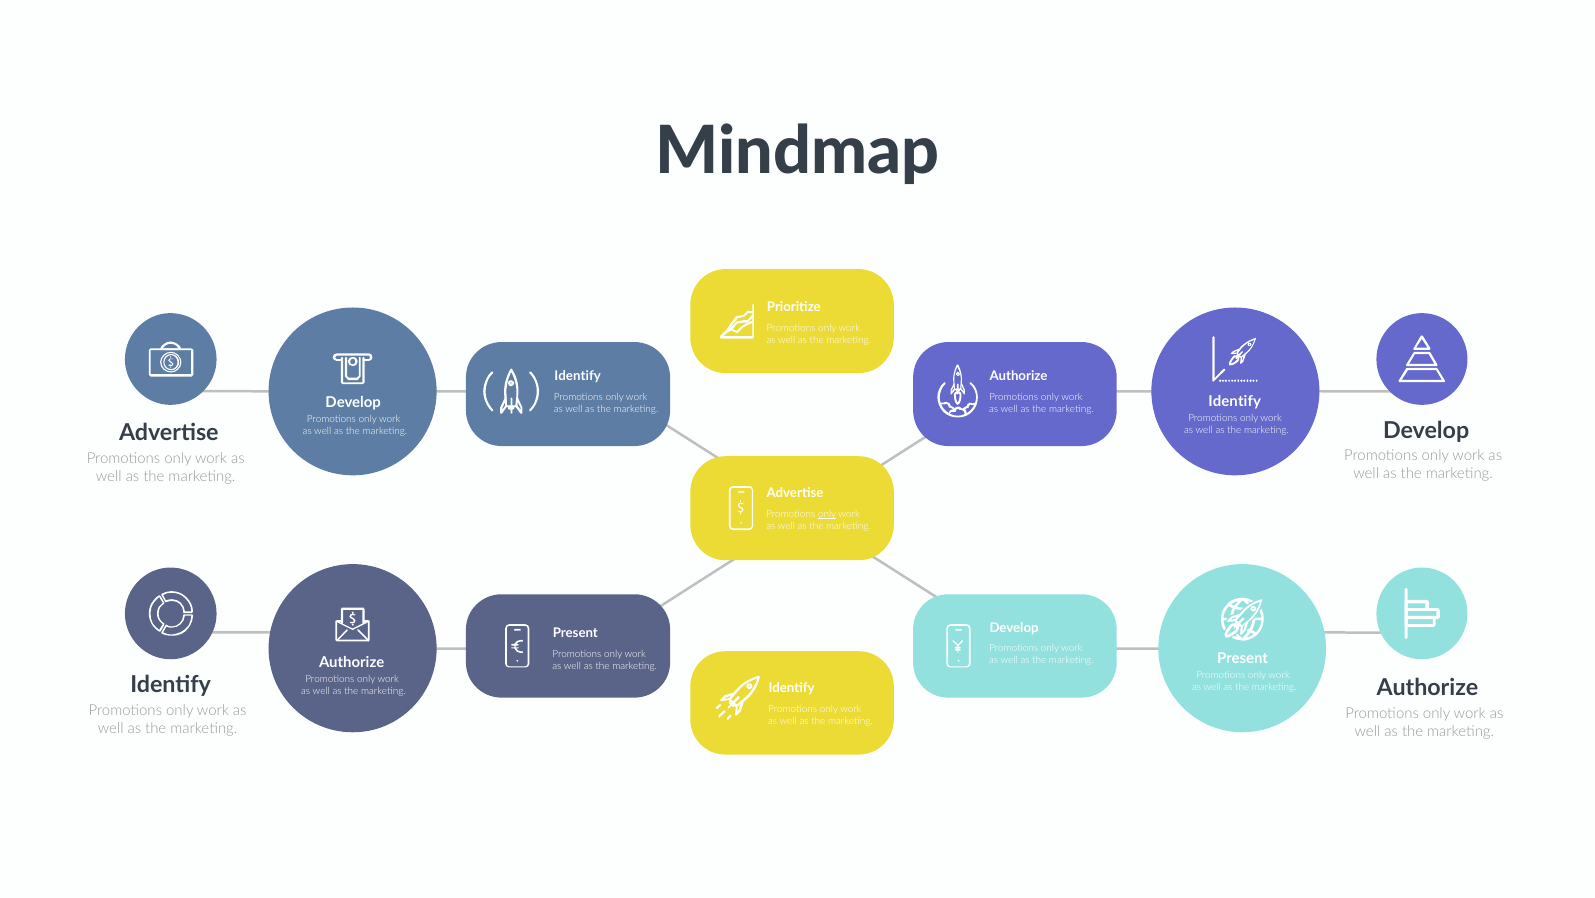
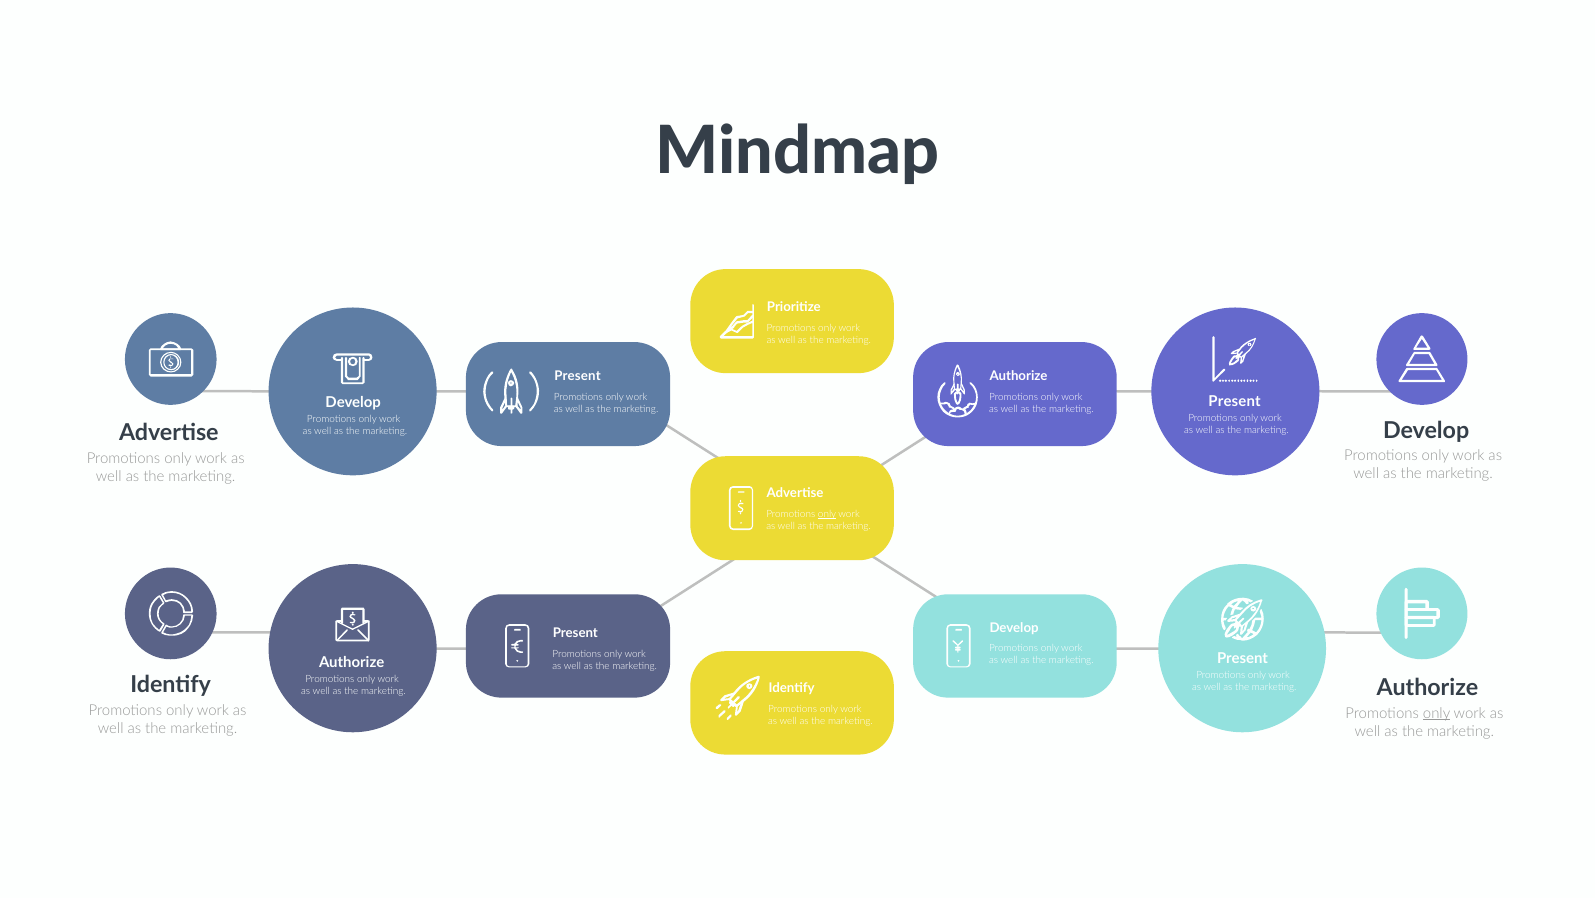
Identify at (578, 376): Identify -> Present
Identify at (1235, 402): Identify -> Present
only at (1437, 713) underline: none -> present
